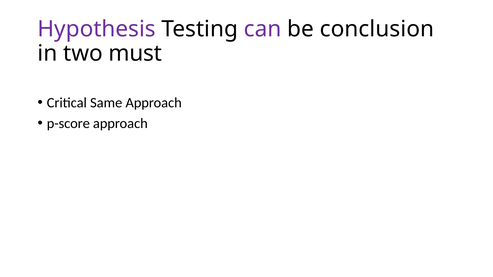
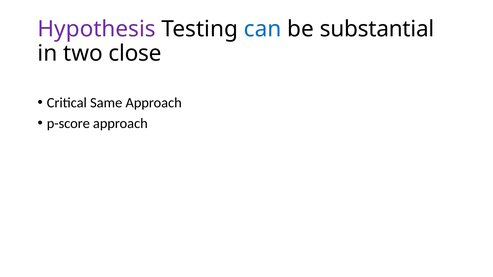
can colour: purple -> blue
conclusion: conclusion -> substantial
must: must -> close
